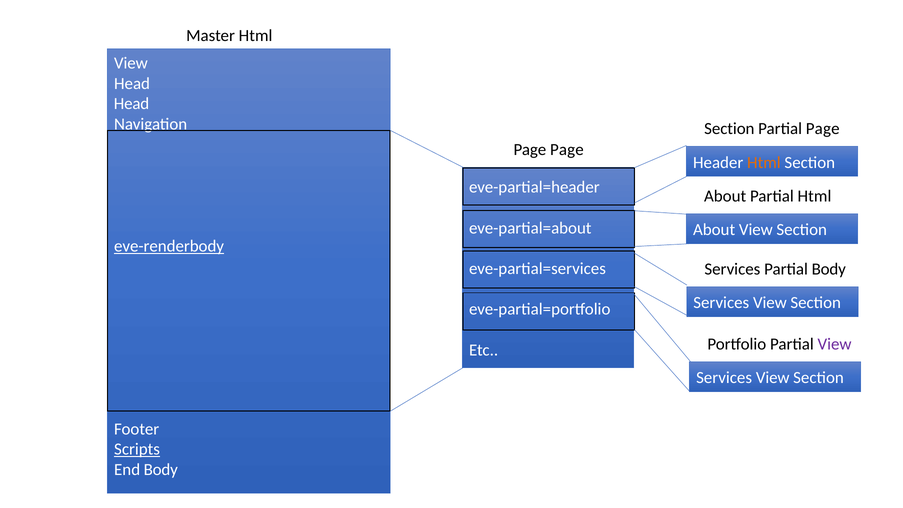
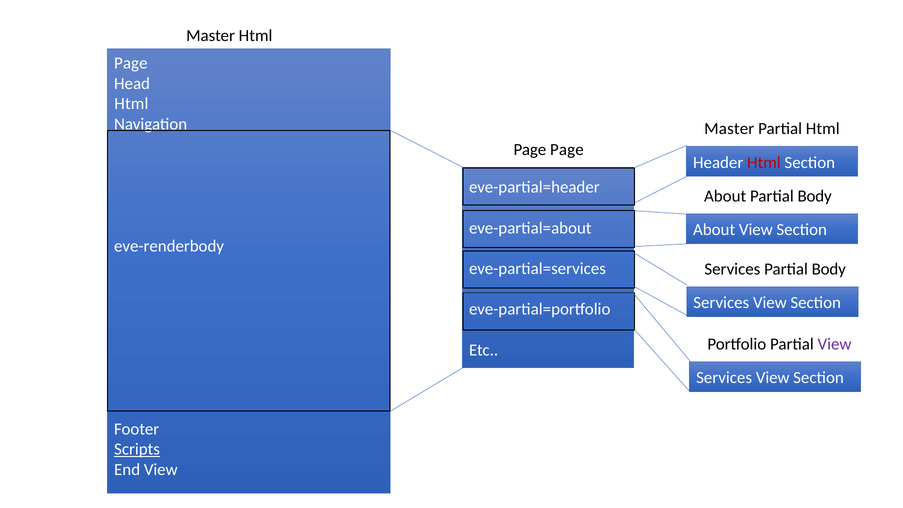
View at (131, 63): View -> Page
Head at (132, 104): Head -> Html
Section at (729, 129): Section -> Master
Partial Page: Page -> Html
Html at (764, 163) colour: orange -> red
About Partial Html: Html -> Body
eve-renderbody underline: present -> none
End Body: Body -> View
